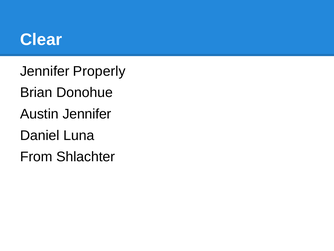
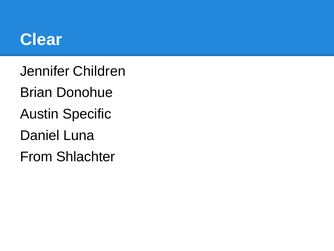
Properly: Properly -> Children
Austin Jennifer: Jennifer -> Specific
